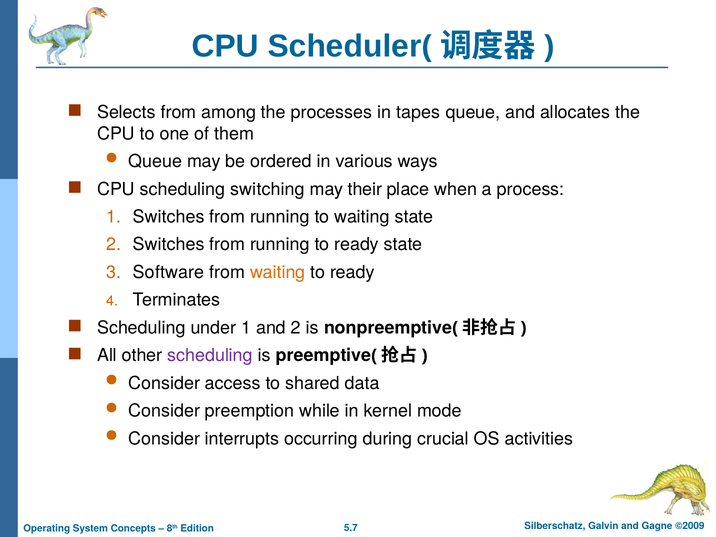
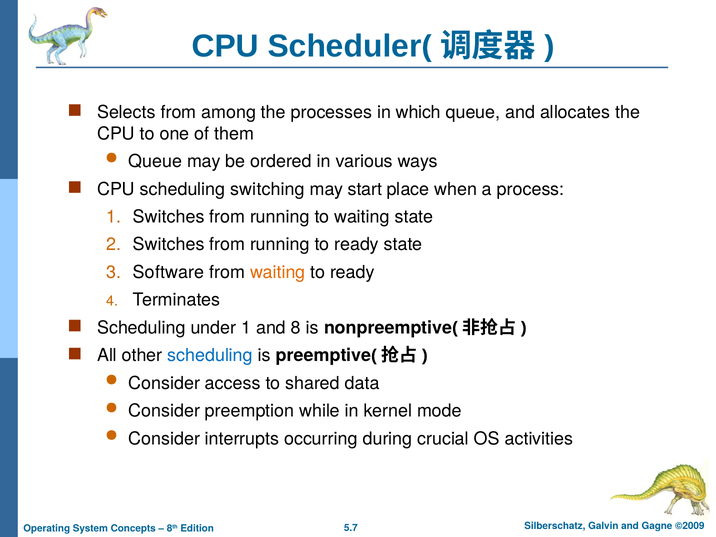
tapes: tapes -> which
their: their -> start
and 2: 2 -> 8
scheduling at (210, 356) colour: purple -> blue
